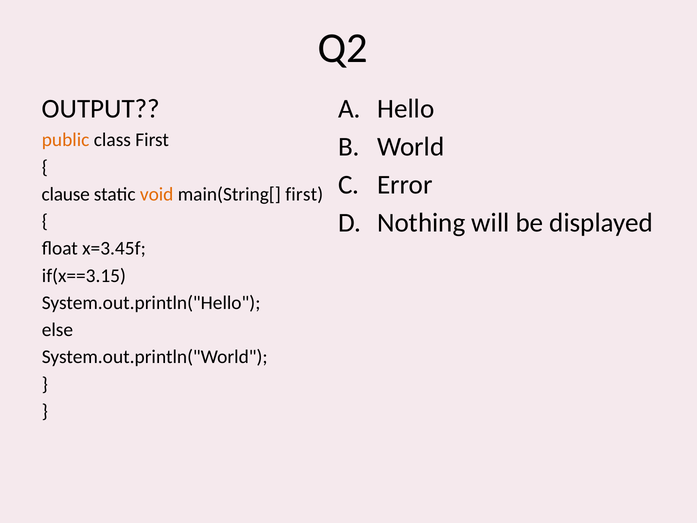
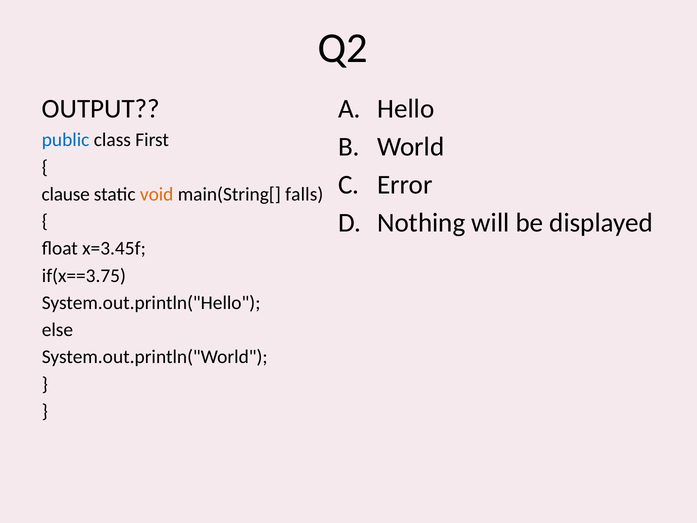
public colour: orange -> blue
main(String[ first: first -> falls
if(x==3.15: if(x==3.15 -> if(x==3.75
